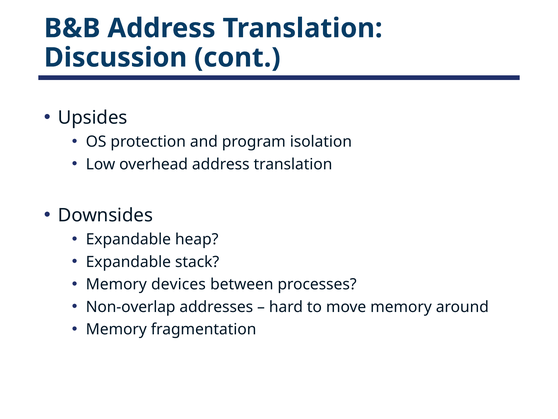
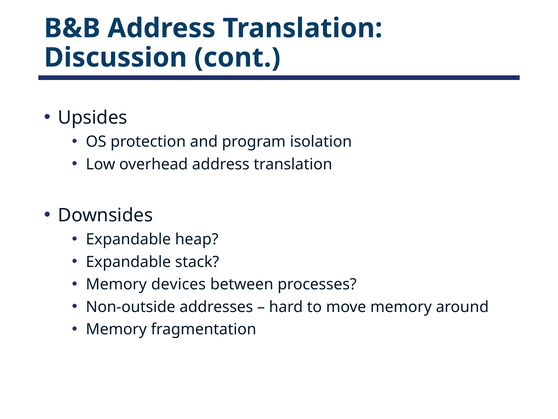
Non-overlap: Non-overlap -> Non-outside
